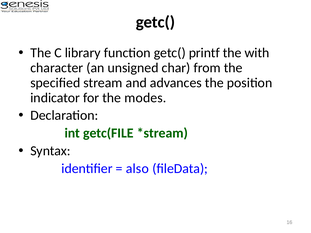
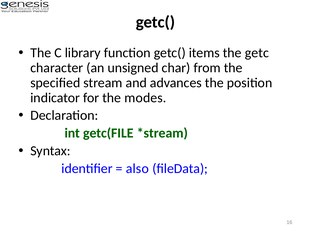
printf: printf -> items
with: with -> getc
